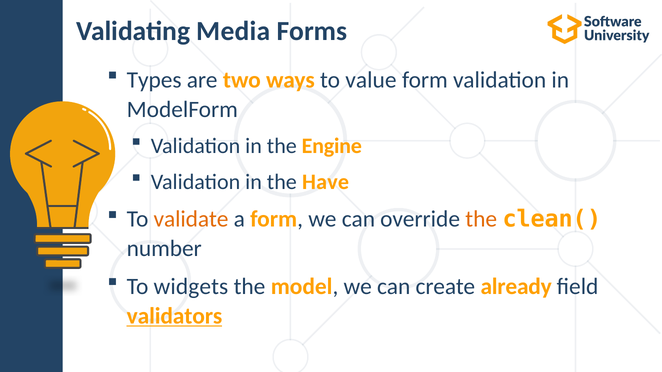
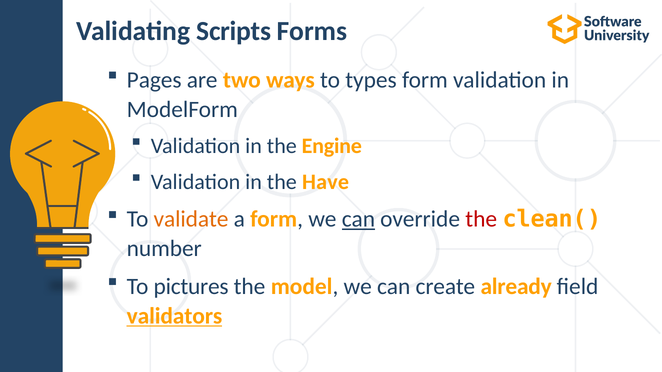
Media: Media -> Scripts
Types: Types -> Pages
value: value -> types
can at (358, 219) underline: none -> present
the at (481, 219) colour: orange -> red
widgets: widgets -> pictures
